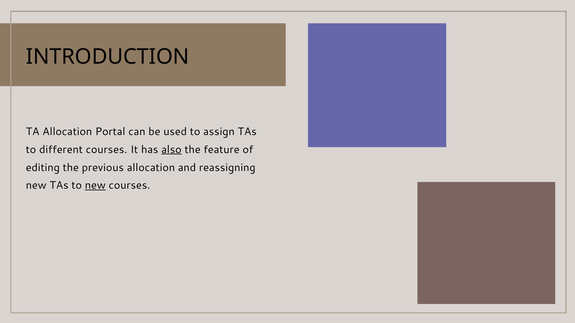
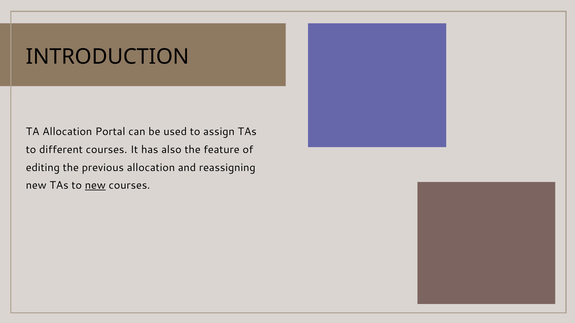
also underline: present -> none
